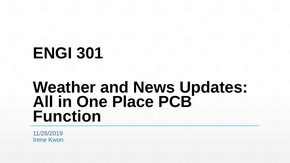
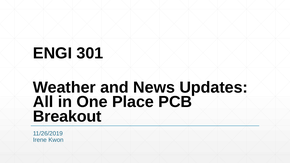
Function: Function -> Breakout
